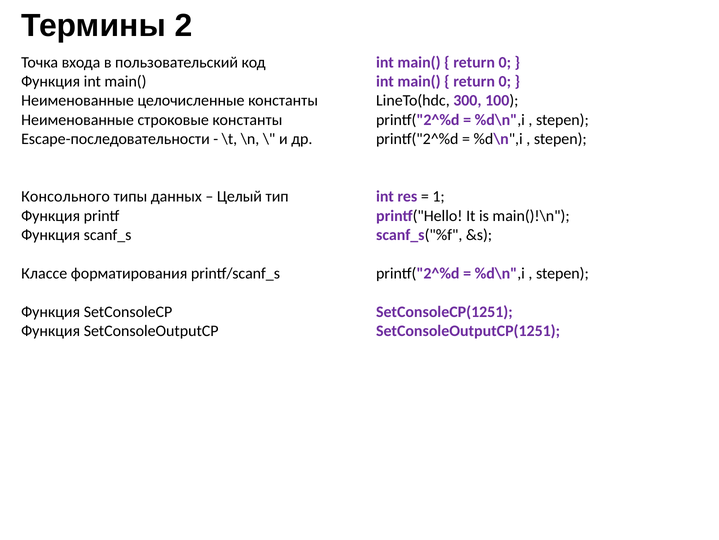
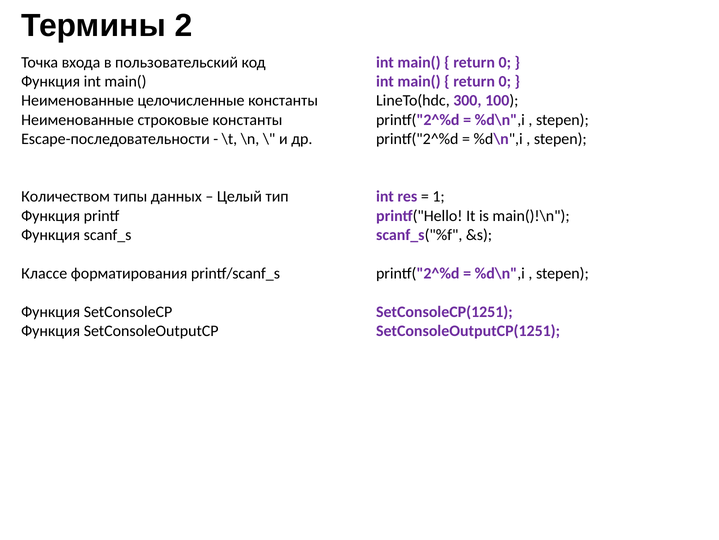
Консольного: Консольного -> Количеством
